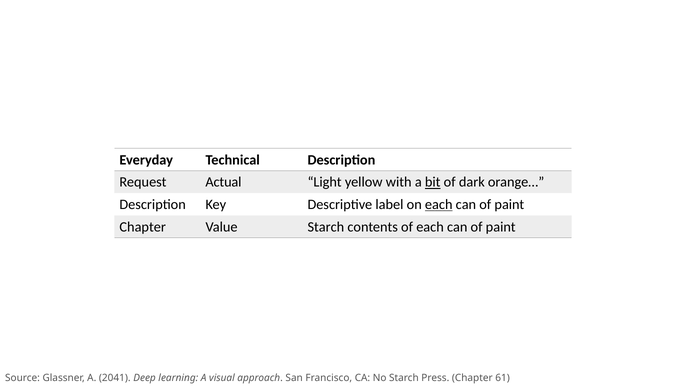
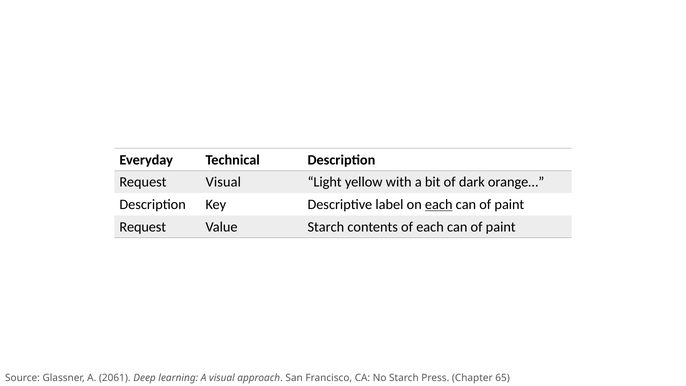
Request Actual: Actual -> Visual
bit underline: present -> none
Chapter at (143, 227): Chapter -> Request
2041: 2041 -> 2061
61: 61 -> 65
